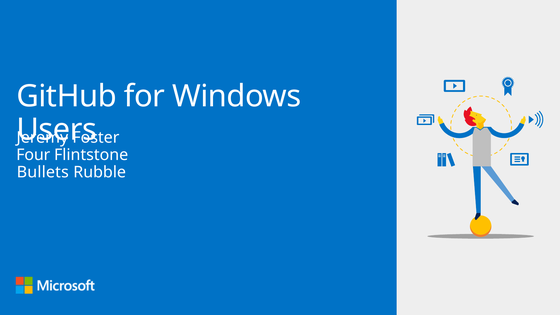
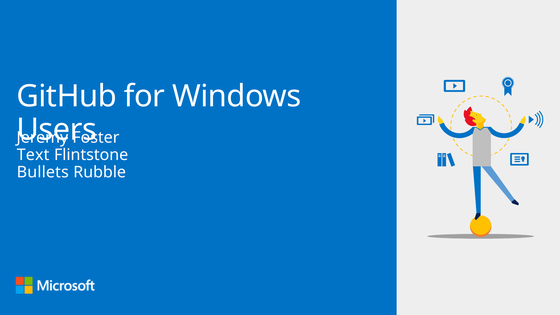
Four: Four -> Text
